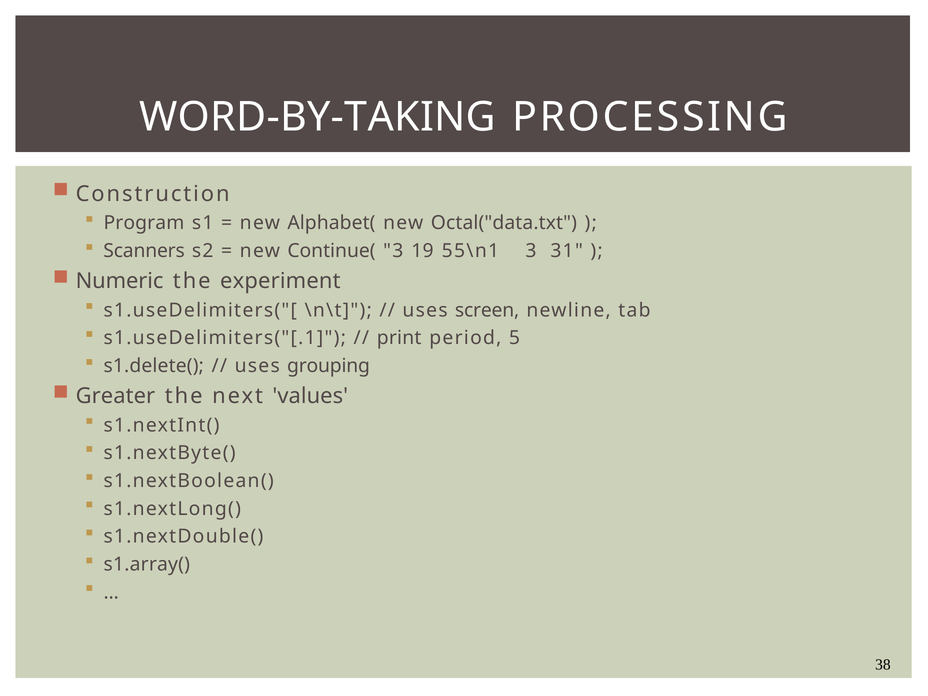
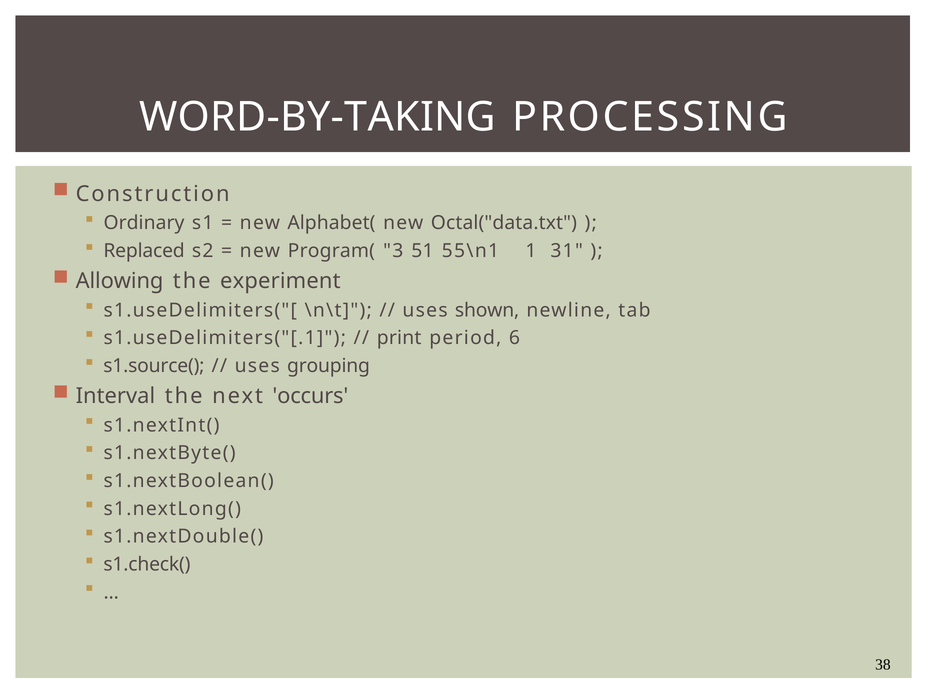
Program: Program -> Ordinary
Scanners: Scanners -> Replaced
Continue(: Continue( -> Program(
19: 19 -> 51
55\n1 3: 3 -> 1
Numeric: Numeric -> Allowing
screen: screen -> shown
5: 5 -> 6
s1.delete(: s1.delete( -> s1.source(
Greater: Greater -> Interval
values: values -> occurs
s1.array(: s1.array( -> s1.check(
